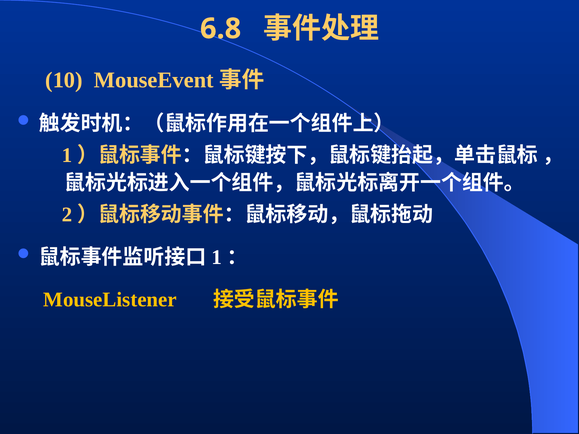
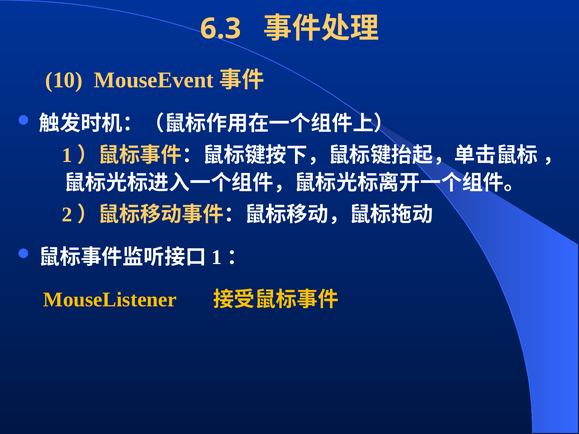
6.8: 6.8 -> 6.3
